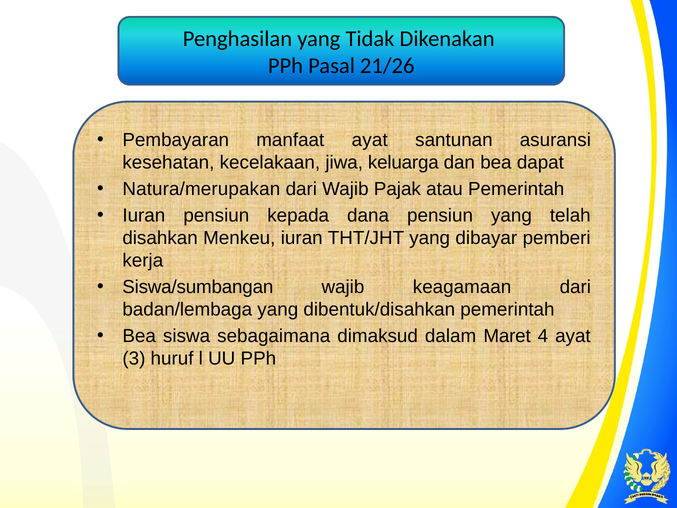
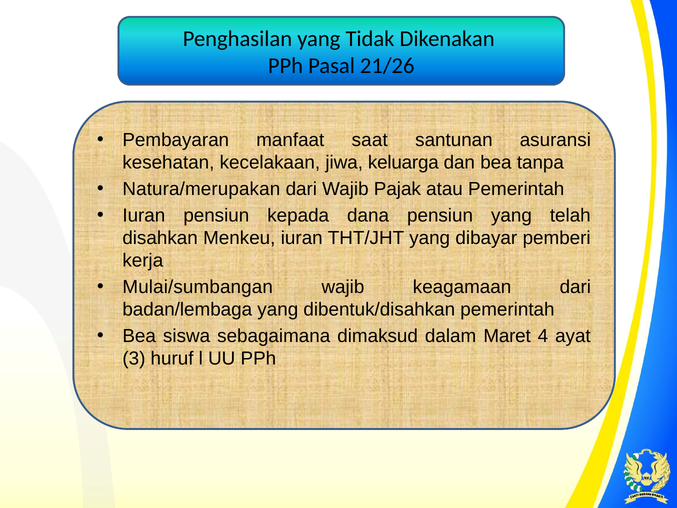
manfaat ayat: ayat -> saat
dapat: dapat -> tanpa
Siswa/sumbangan: Siswa/sumbangan -> Mulai/sumbangan
